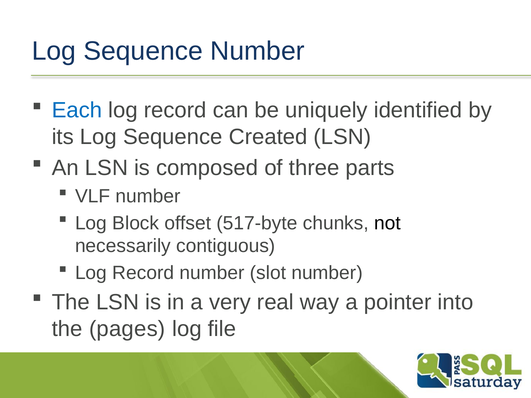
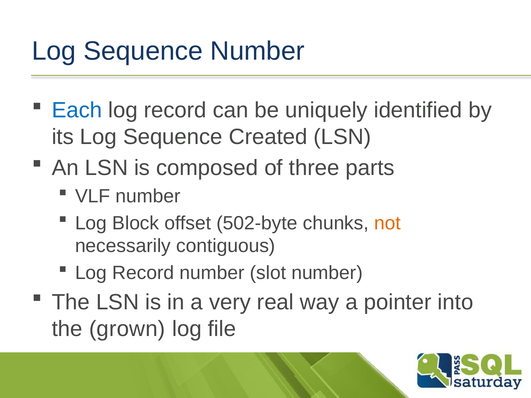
517-byte: 517-byte -> 502-byte
not colour: black -> orange
pages: pages -> grown
